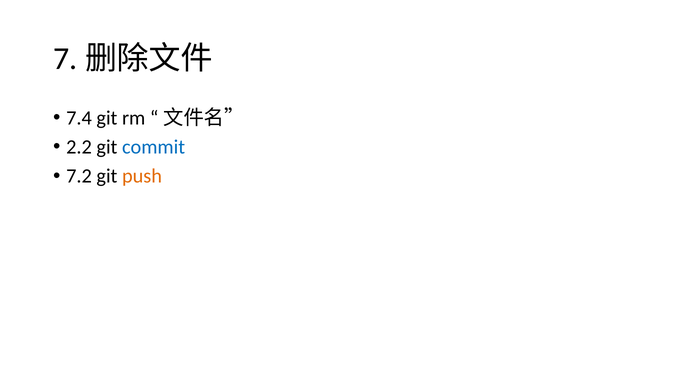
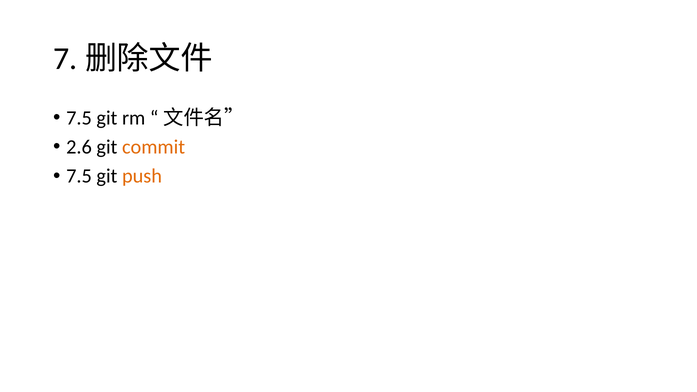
7.4 at (79, 118): 7.4 -> 7.5
2.2: 2.2 -> 2.6
commit colour: blue -> orange
7.2 at (79, 176): 7.2 -> 7.5
